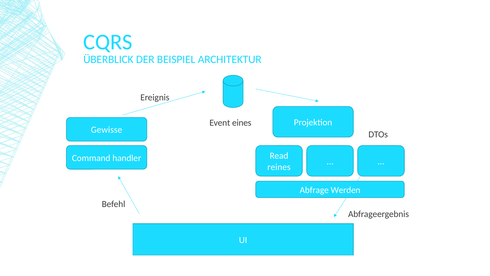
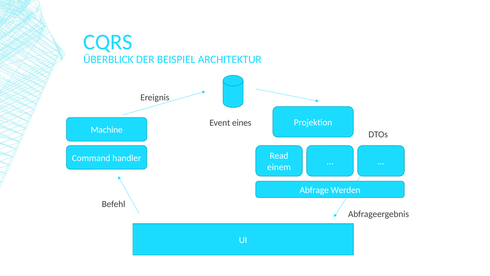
Gewisse: Gewisse -> Machine
reines: reines -> einem
